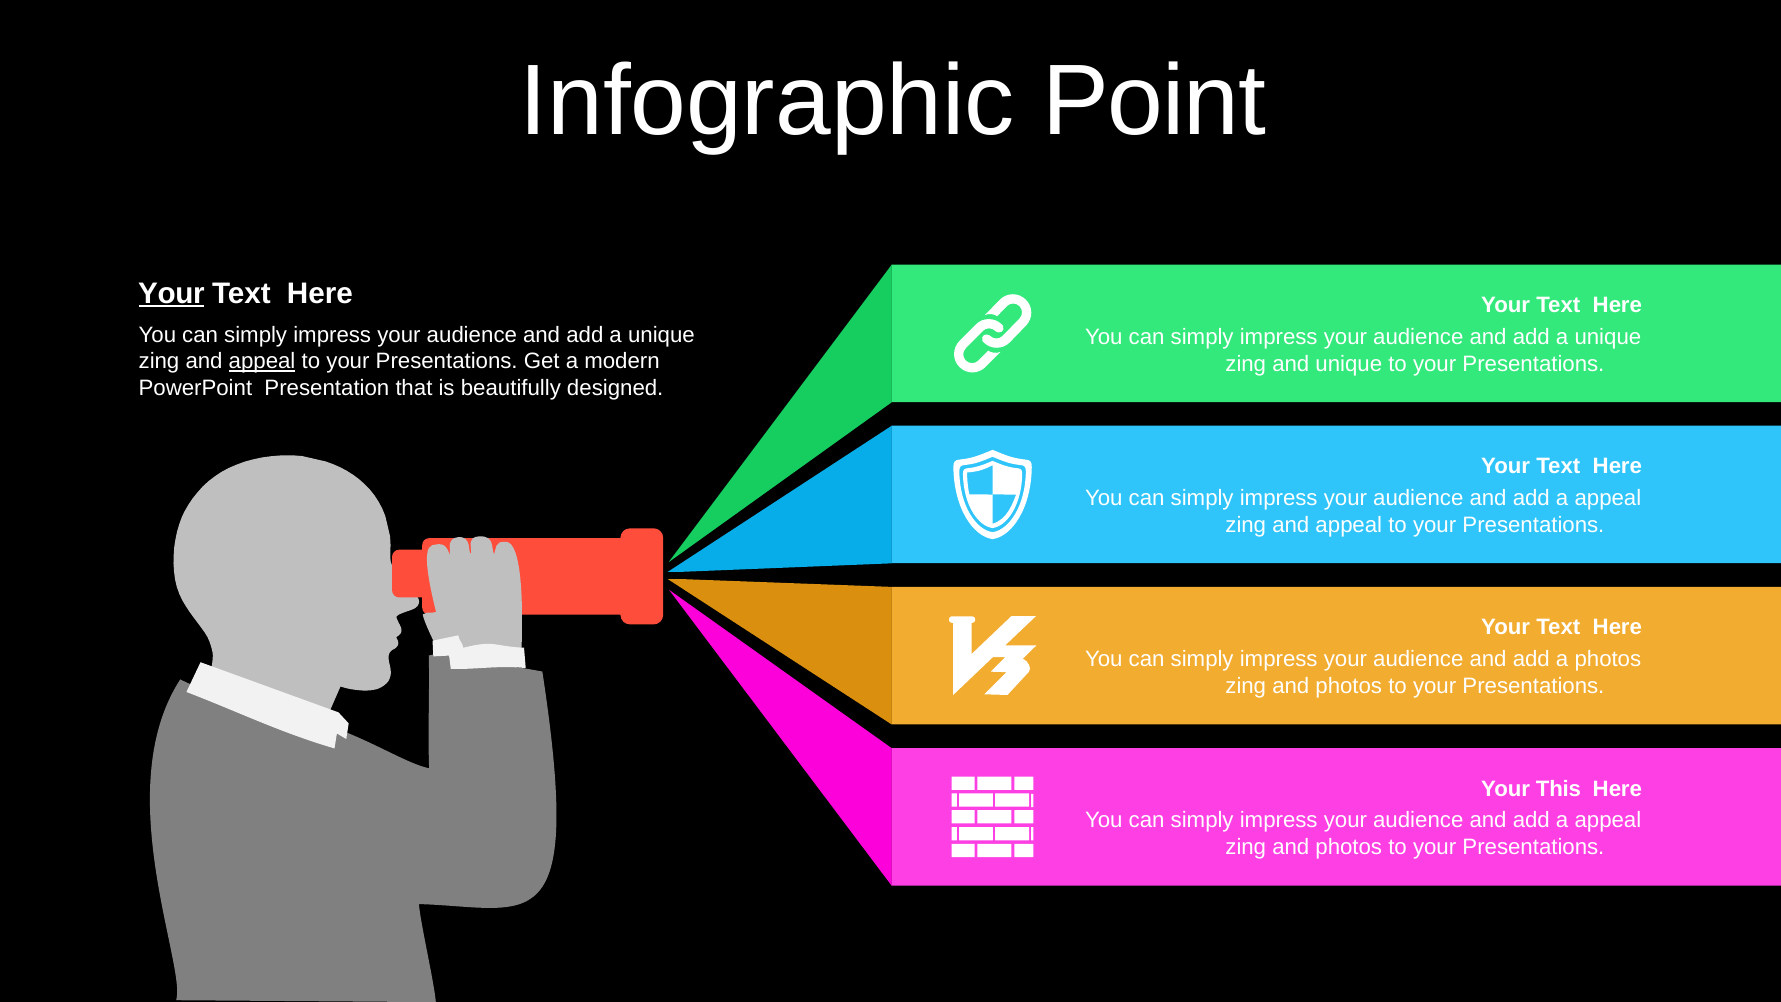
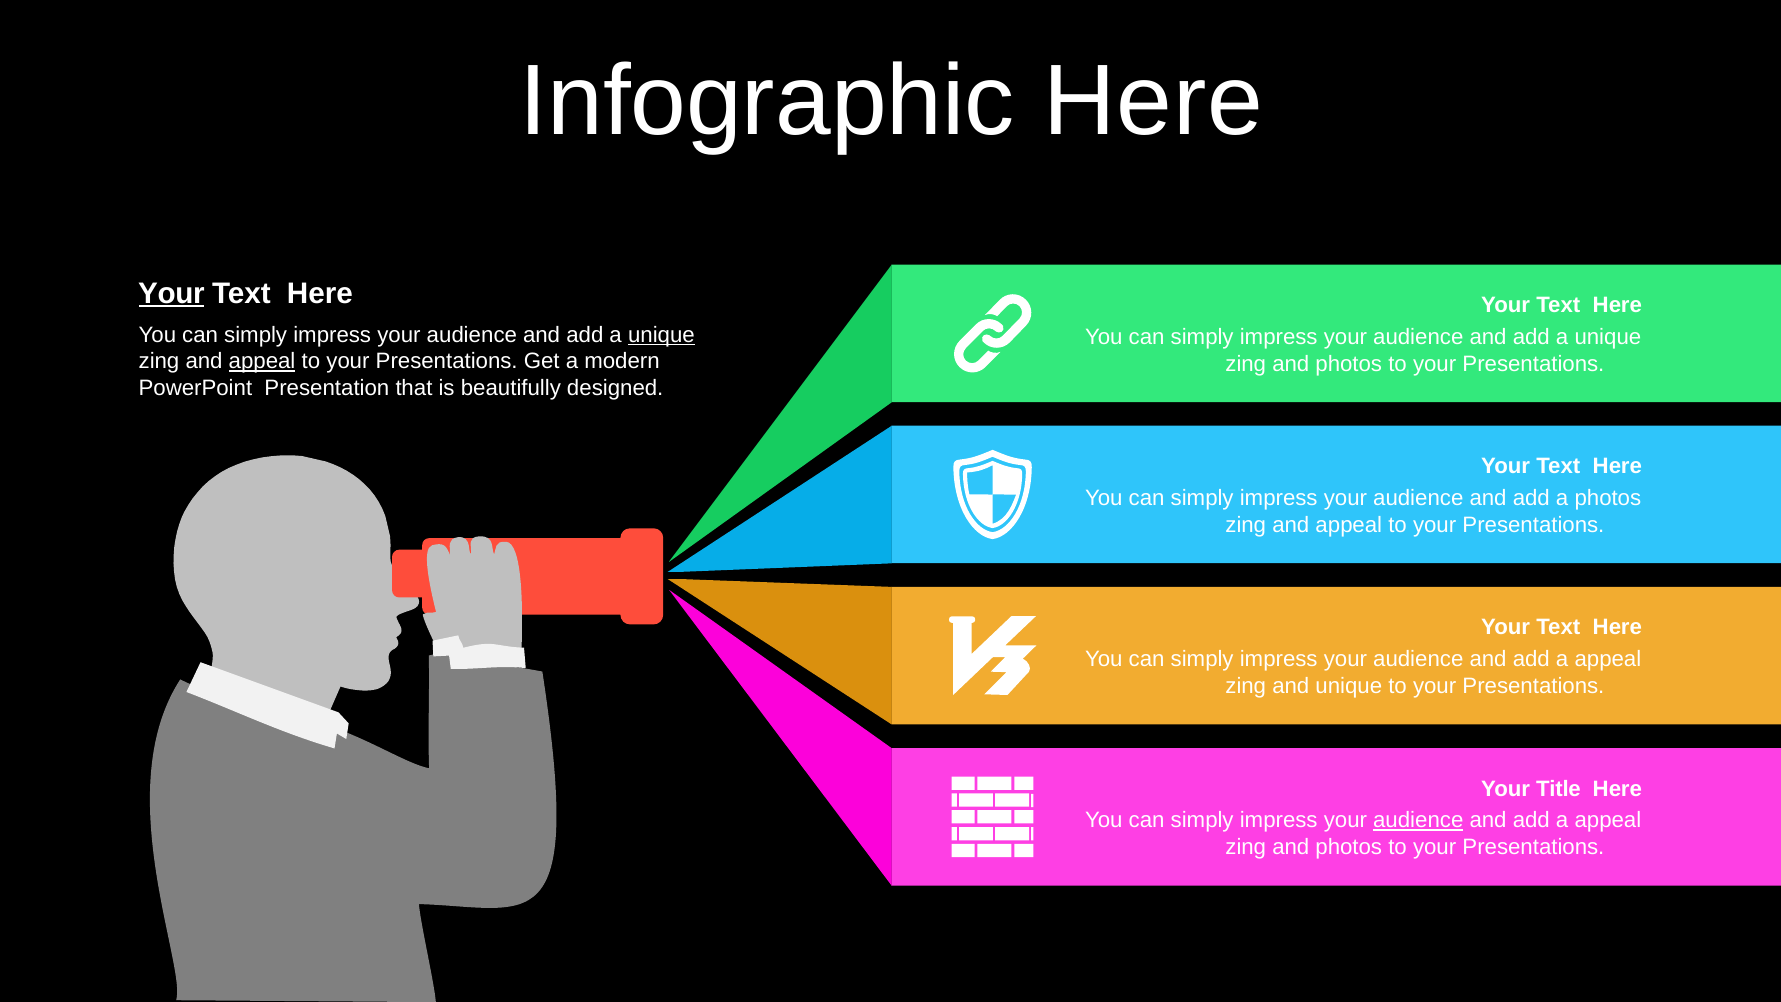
Infographic Point: Point -> Here
unique at (661, 335) underline: none -> present
unique at (1349, 364): unique -> photos
appeal at (1608, 498): appeal -> photos
photos at (1608, 659): photos -> appeal
photos at (1349, 686): photos -> unique
This: This -> Title
audience at (1418, 820) underline: none -> present
